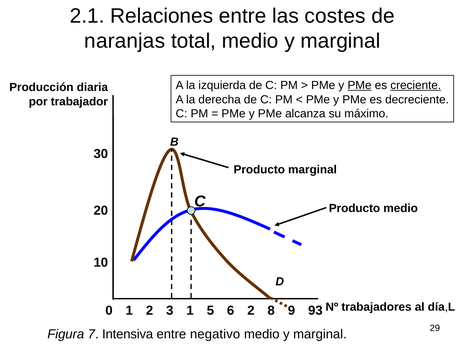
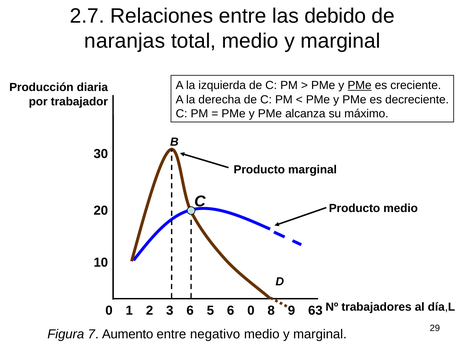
2.1: 2.1 -> 2.7
costes: costes -> debido
creciente underline: present -> none
3 1: 1 -> 6
6 2: 2 -> 0
93: 93 -> 63
Intensiva: Intensiva -> Aumento
